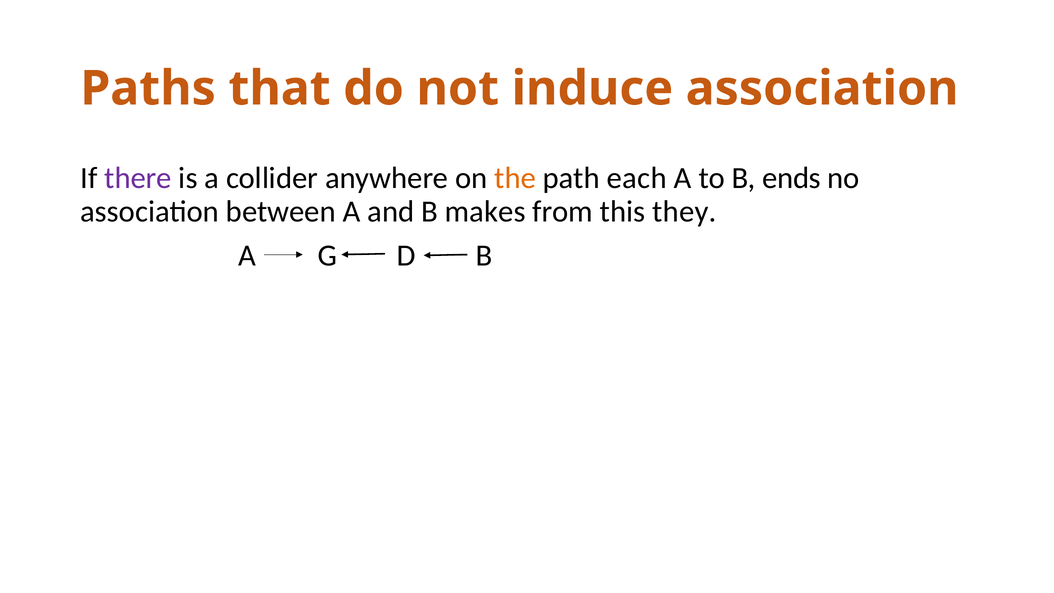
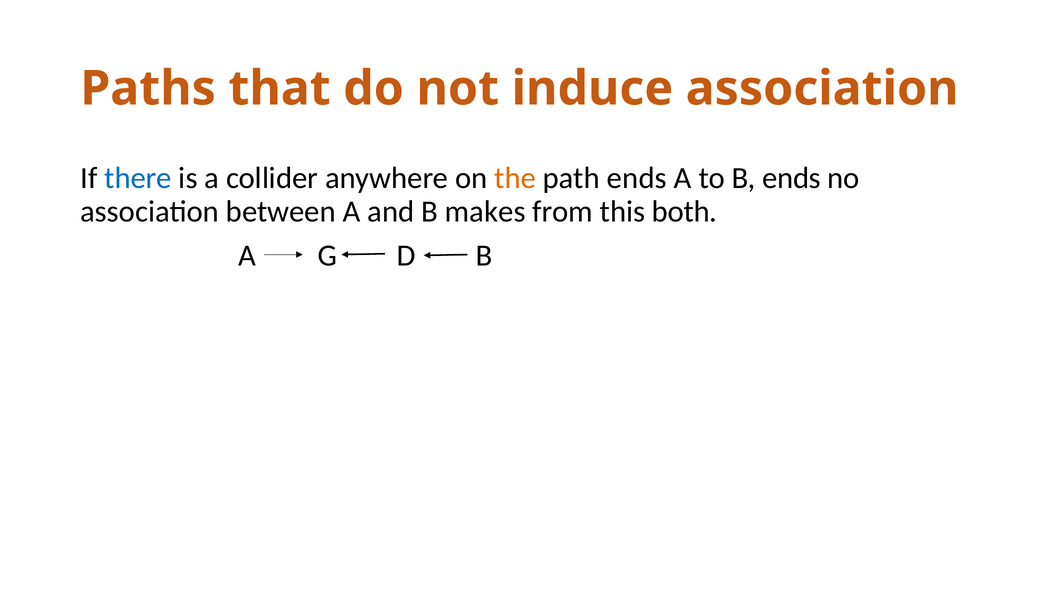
there colour: purple -> blue
path each: each -> ends
they: they -> both
